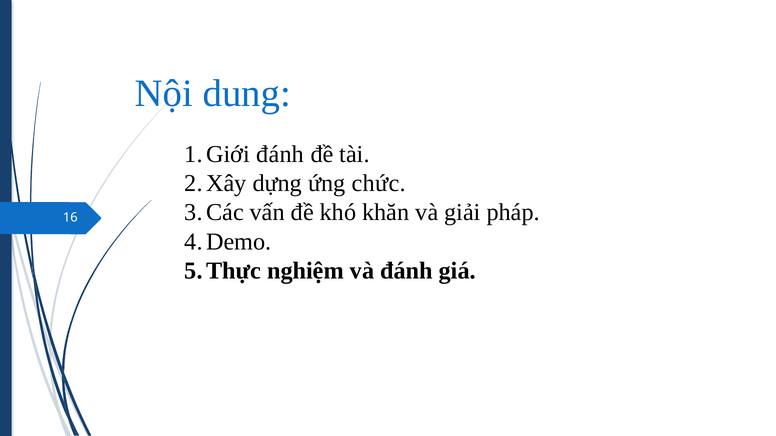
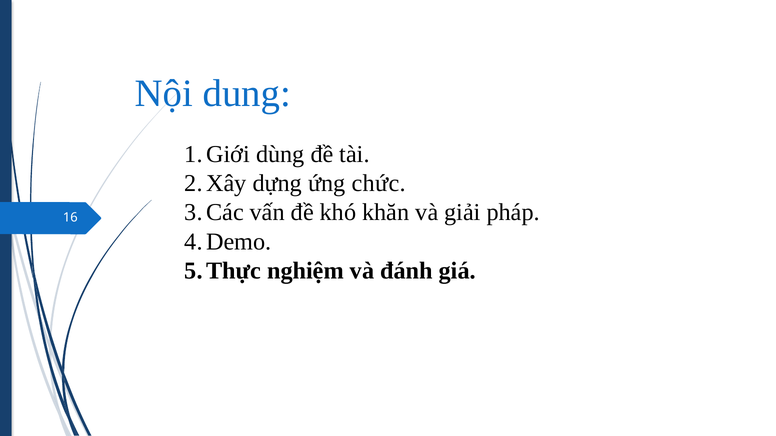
đánh at (280, 155): đánh -> dùng
